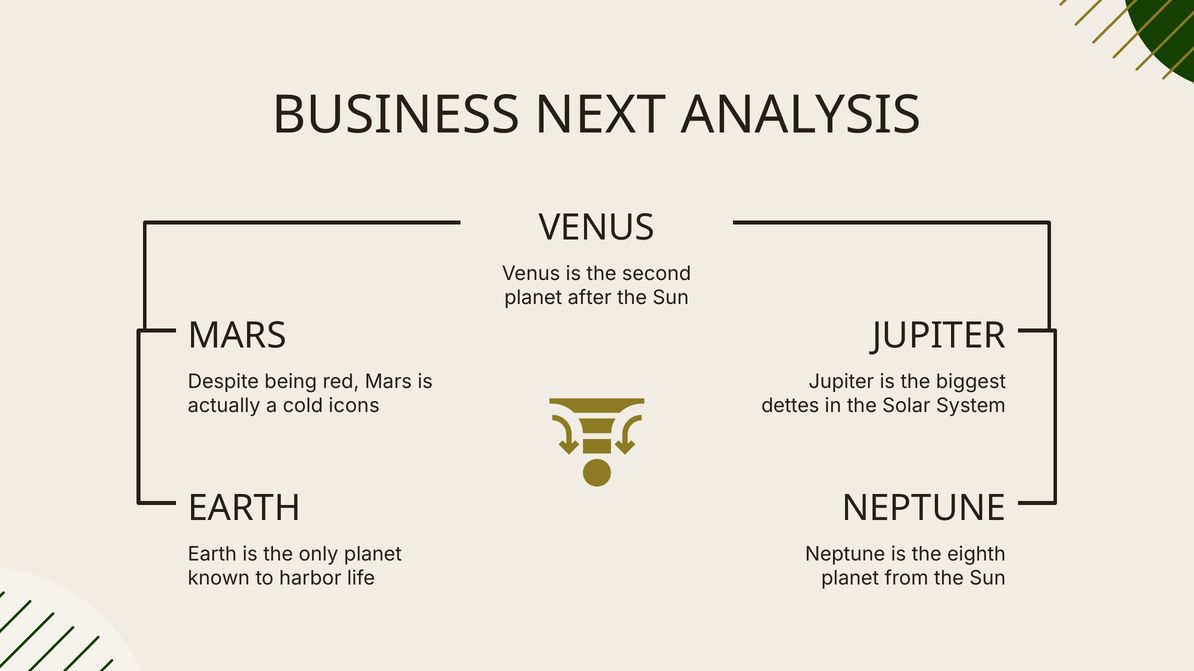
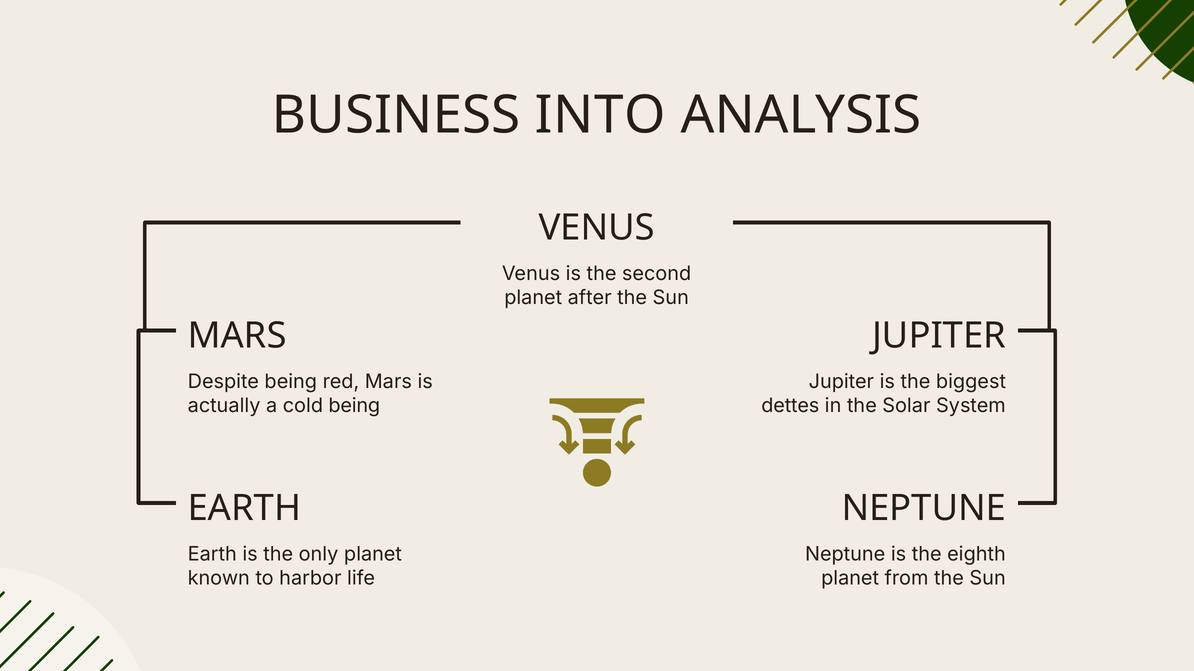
NEXT: NEXT -> INTO
cold icons: icons -> being
